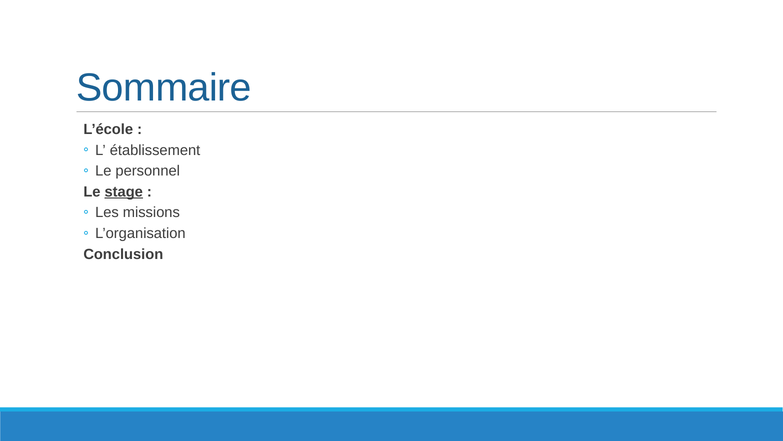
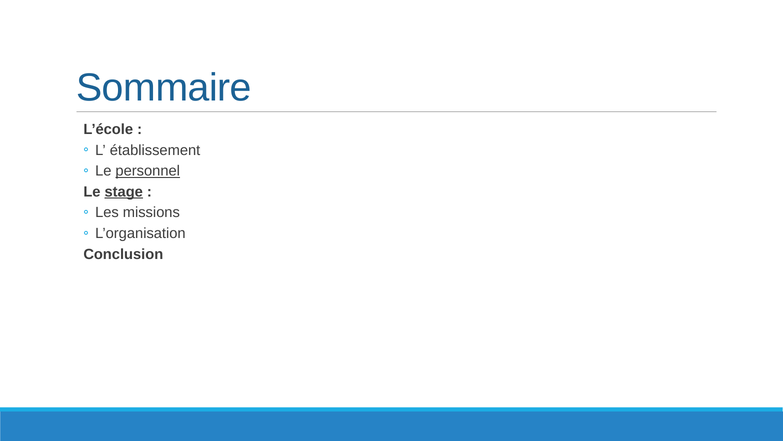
personnel underline: none -> present
